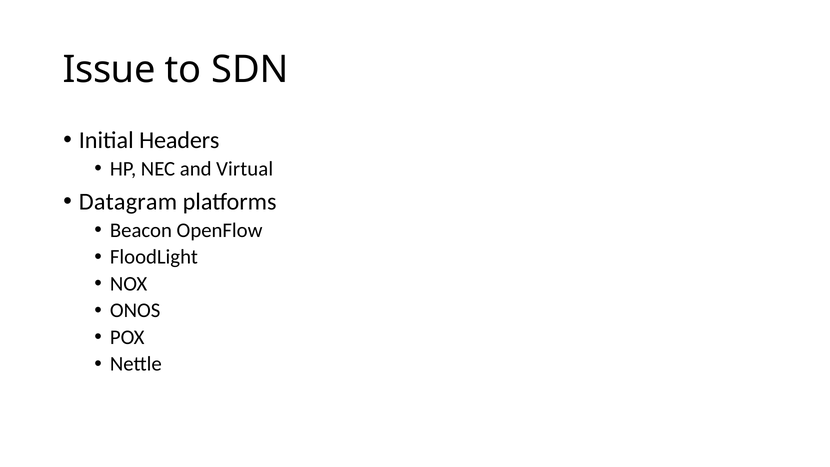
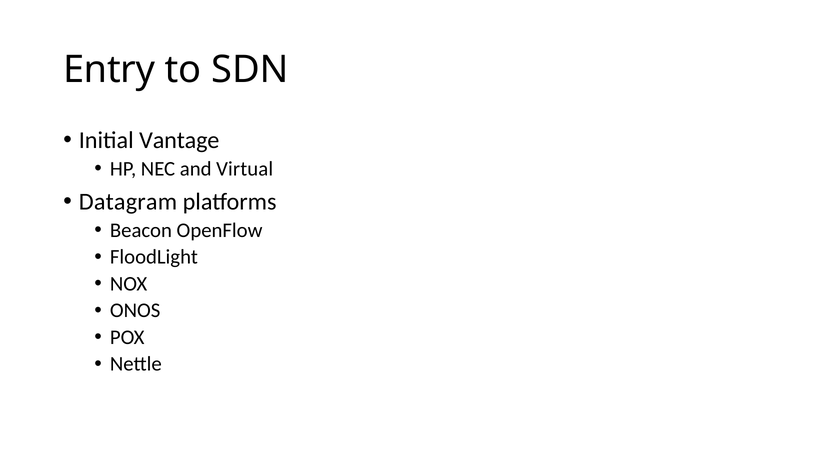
Issue: Issue -> Entry
Headers: Headers -> Vantage
